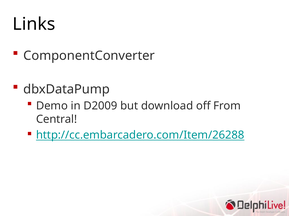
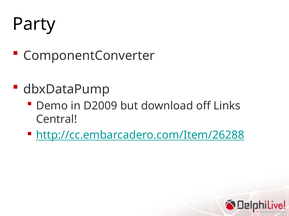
Links: Links -> Party
From: From -> Links
